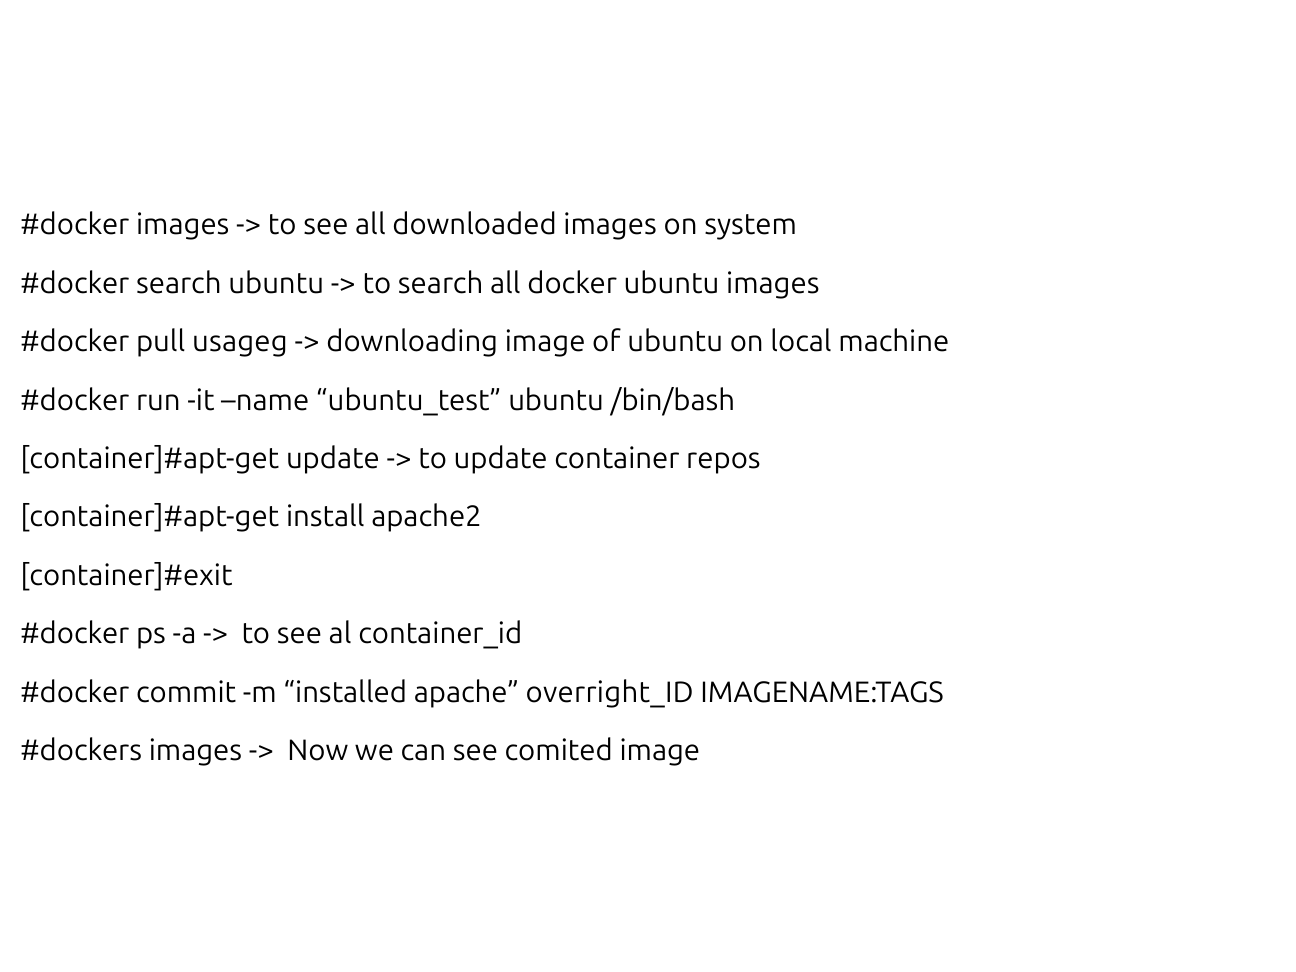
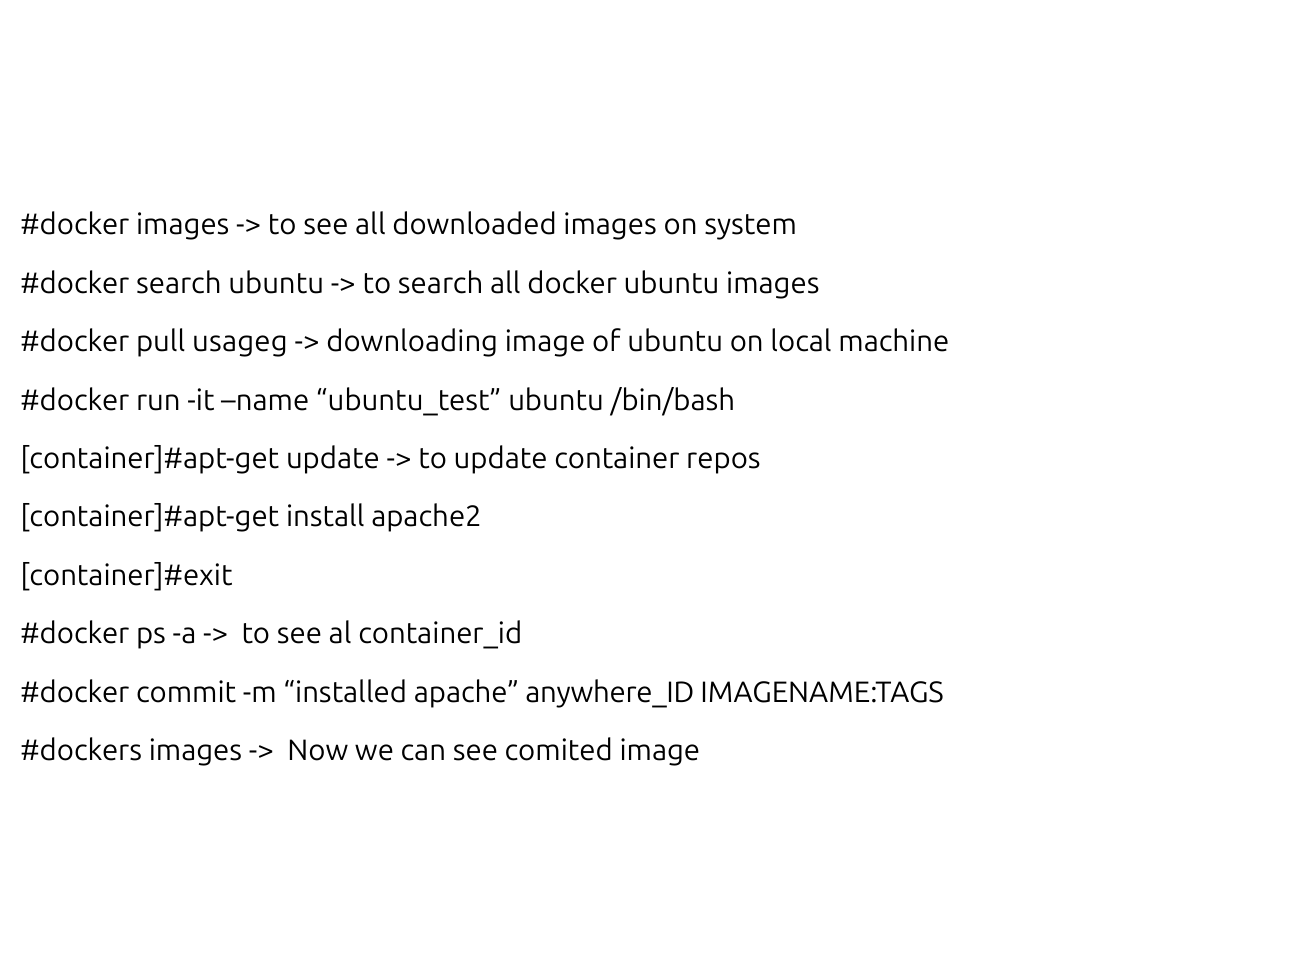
overright_ID: overright_ID -> anywhere_ID
